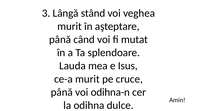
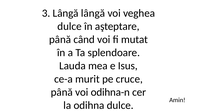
Lângă stând: stând -> lângă
murit at (70, 26): murit -> dulce
